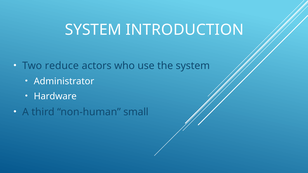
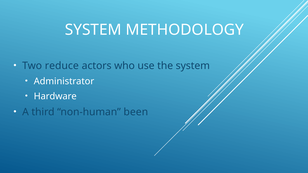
INTRODUCTION: INTRODUCTION -> METHODOLOGY
small: small -> been
